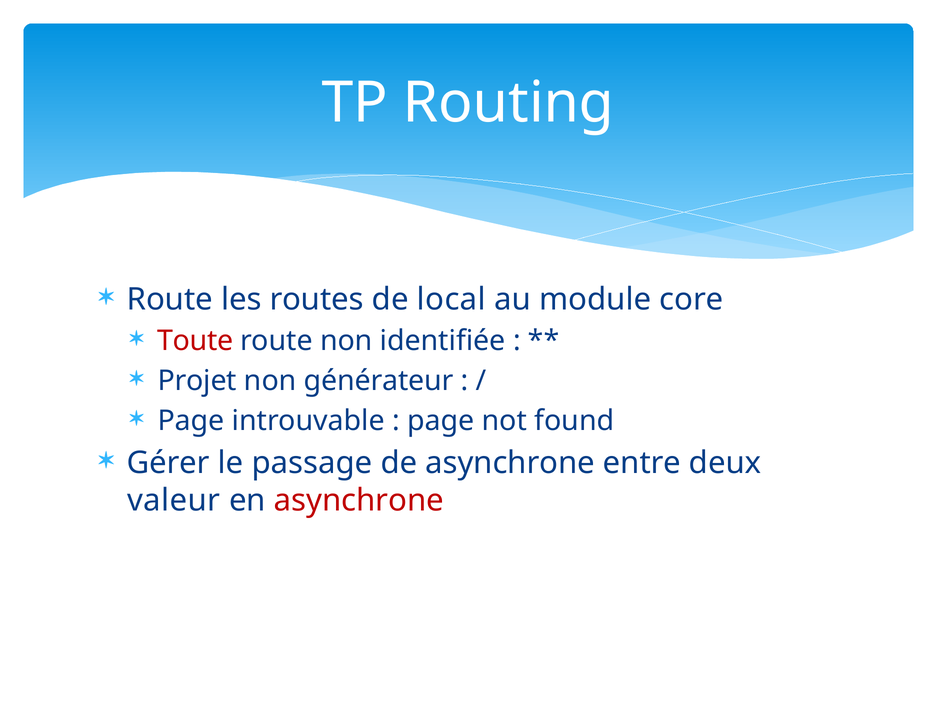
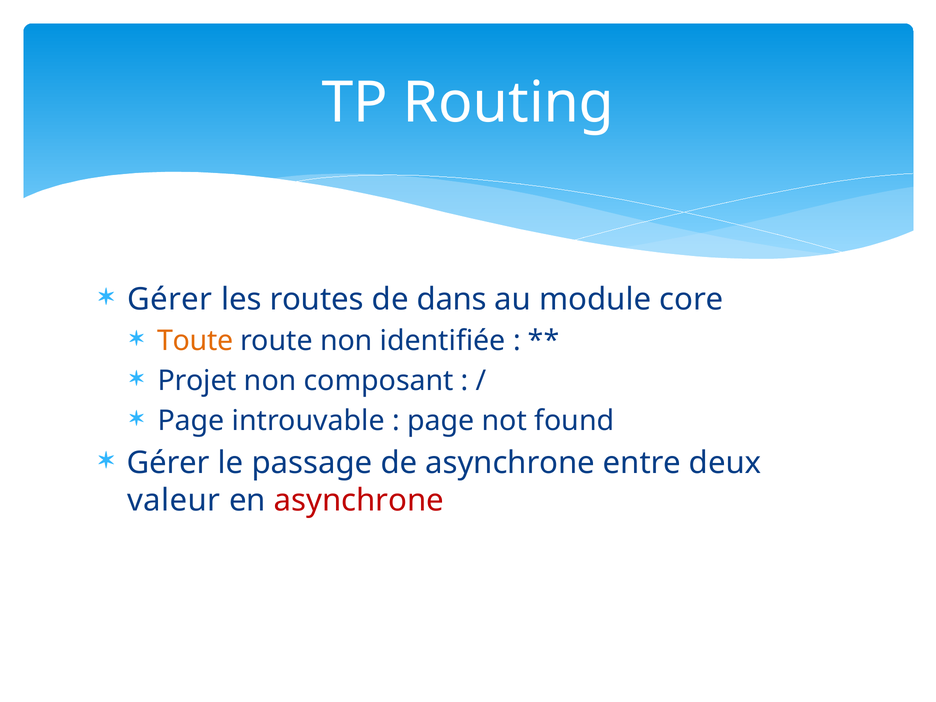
Route at (170, 299): Route -> Gérer
local: local -> dans
Toute colour: red -> orange
générateur: générateur -> composant
